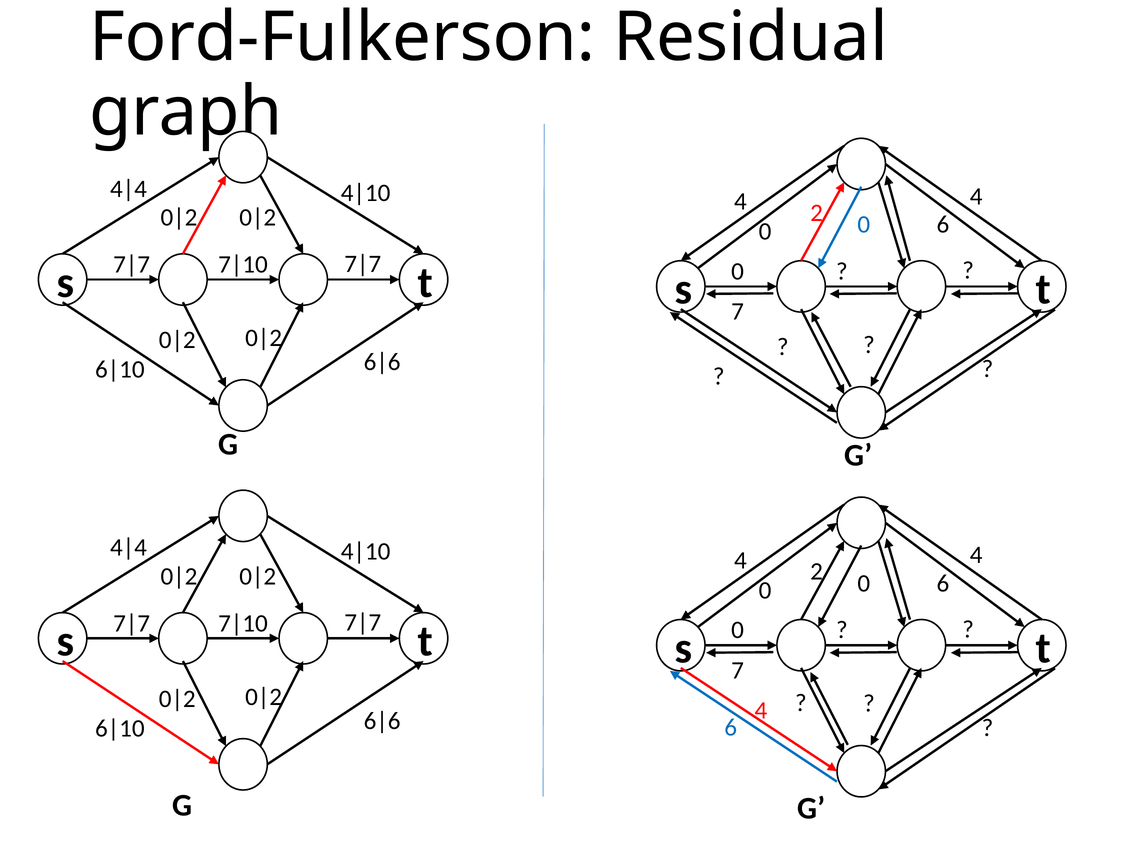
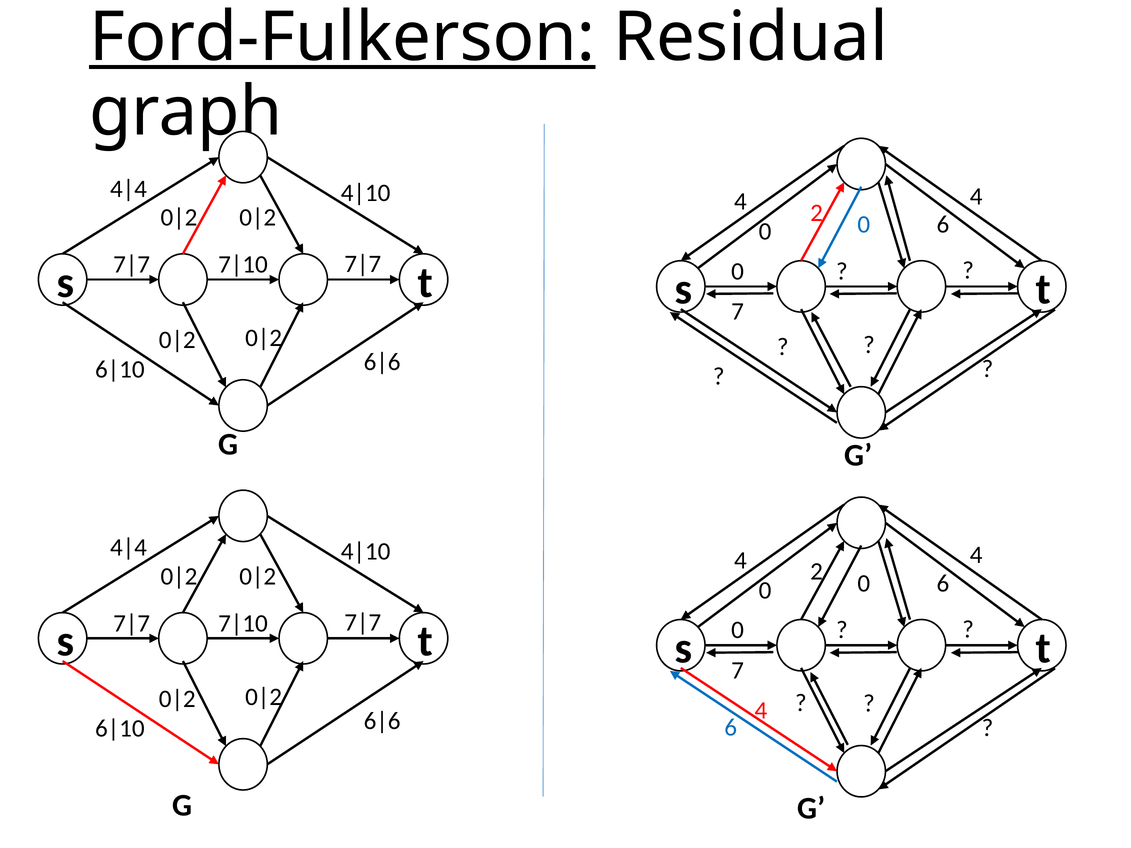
Ford-Fulkerson underline: none -> present
